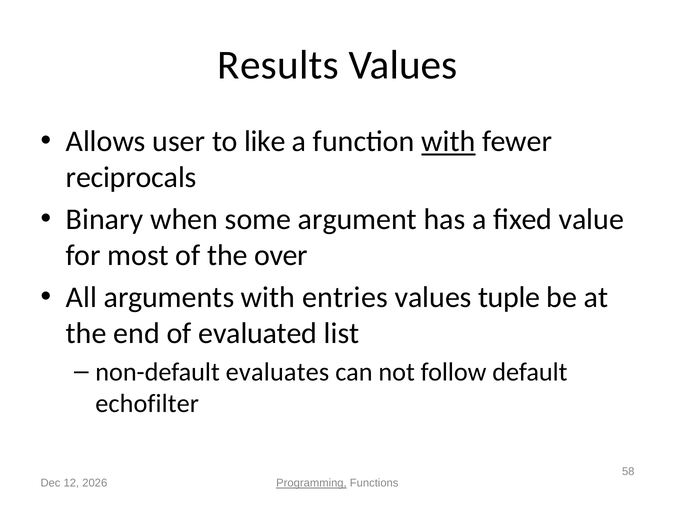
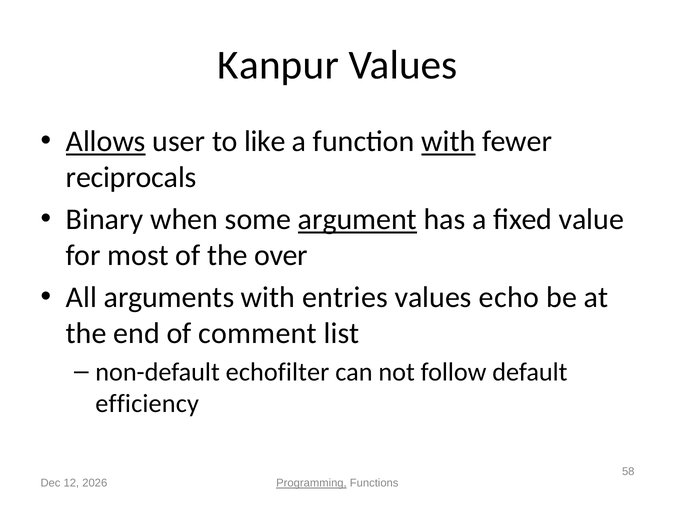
Results: Results -> Kanpur
Allows underline: none -> present
argument underline: none -> present
tuple: tuple -> echo
evaluated: evaluated -> comment
evaluates: evaluates -> echofilter
echofilter: echofilter -> efficiency
